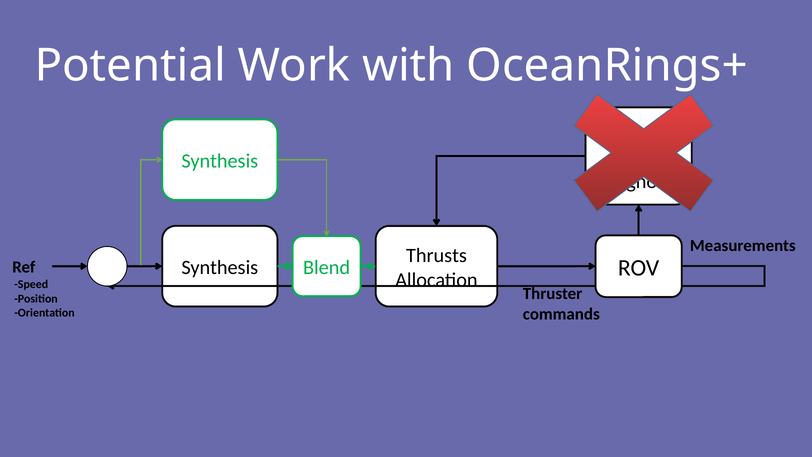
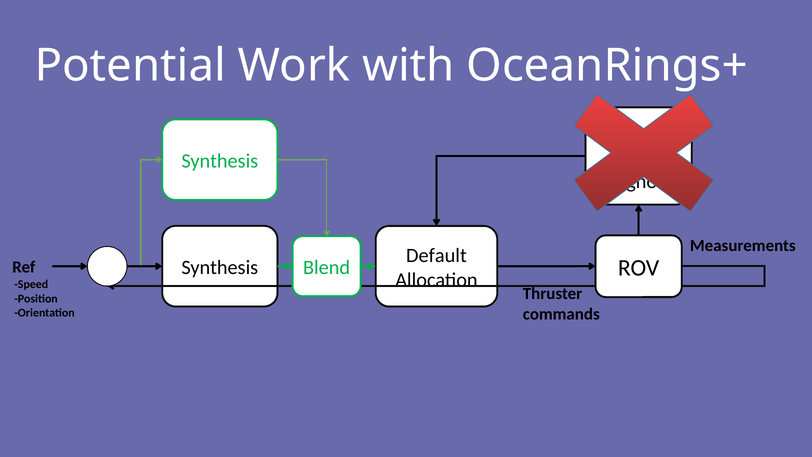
Thrusts: Thrusts -> Default
